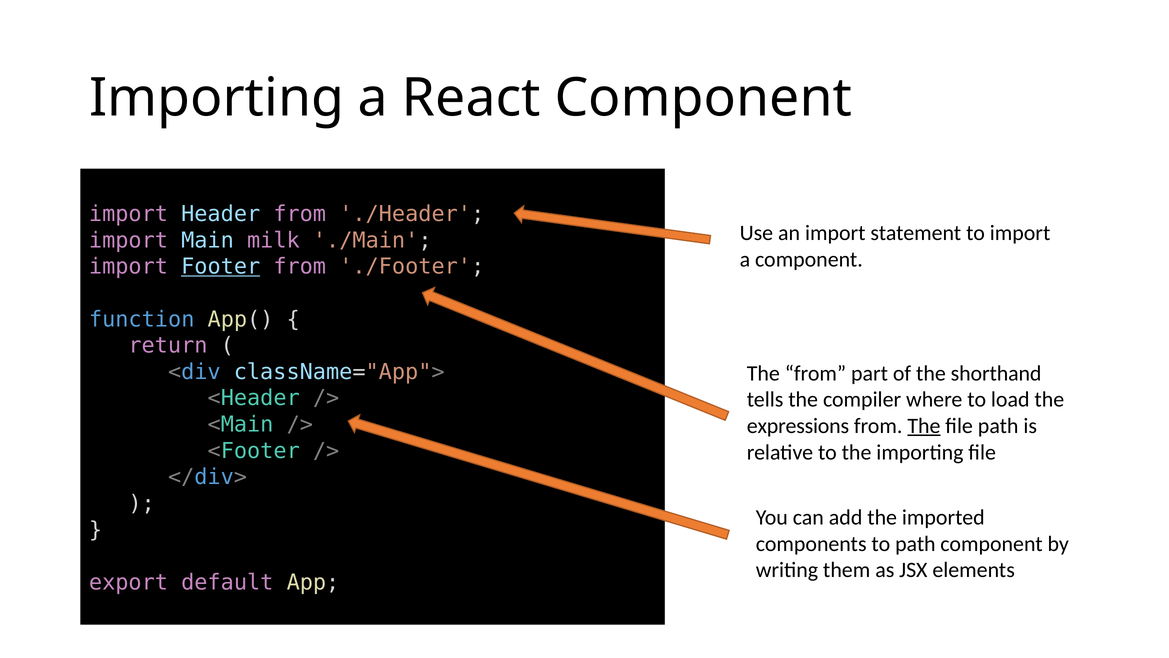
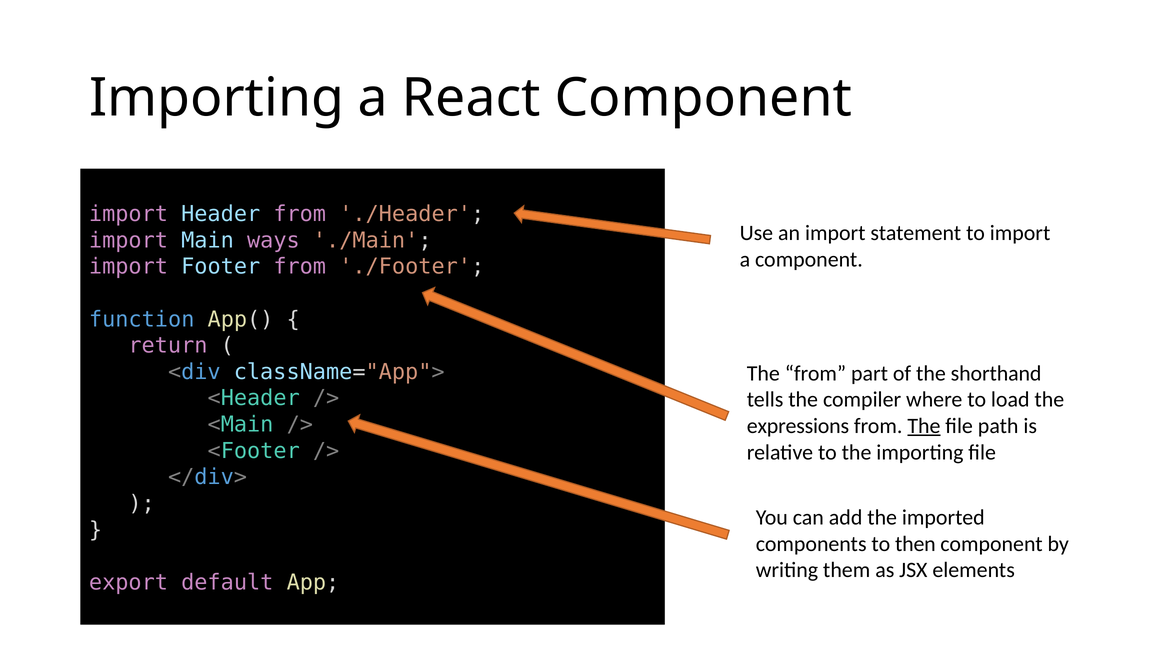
milk: milk -> ways
Footer underline: present -> none
to path: path -> then
